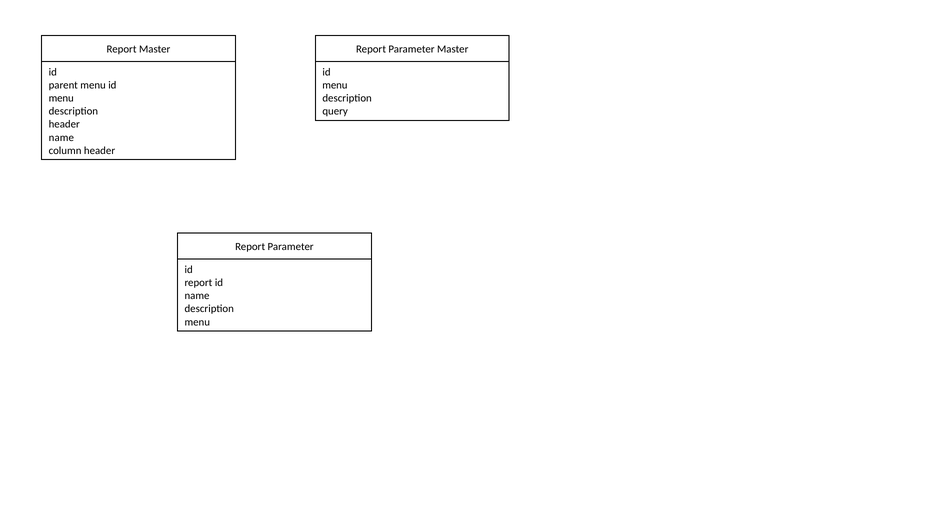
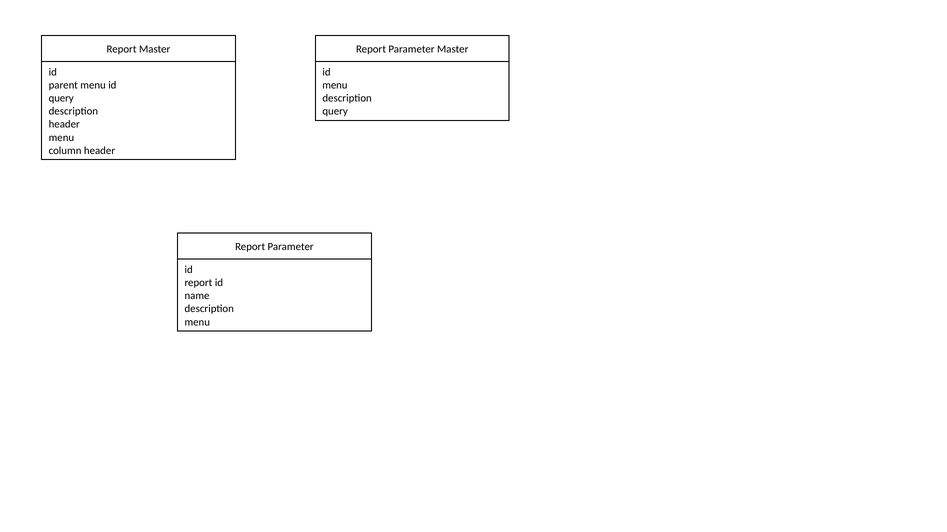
menu at (61, 99): menu -> query
name at (61, 138): name -> menu
